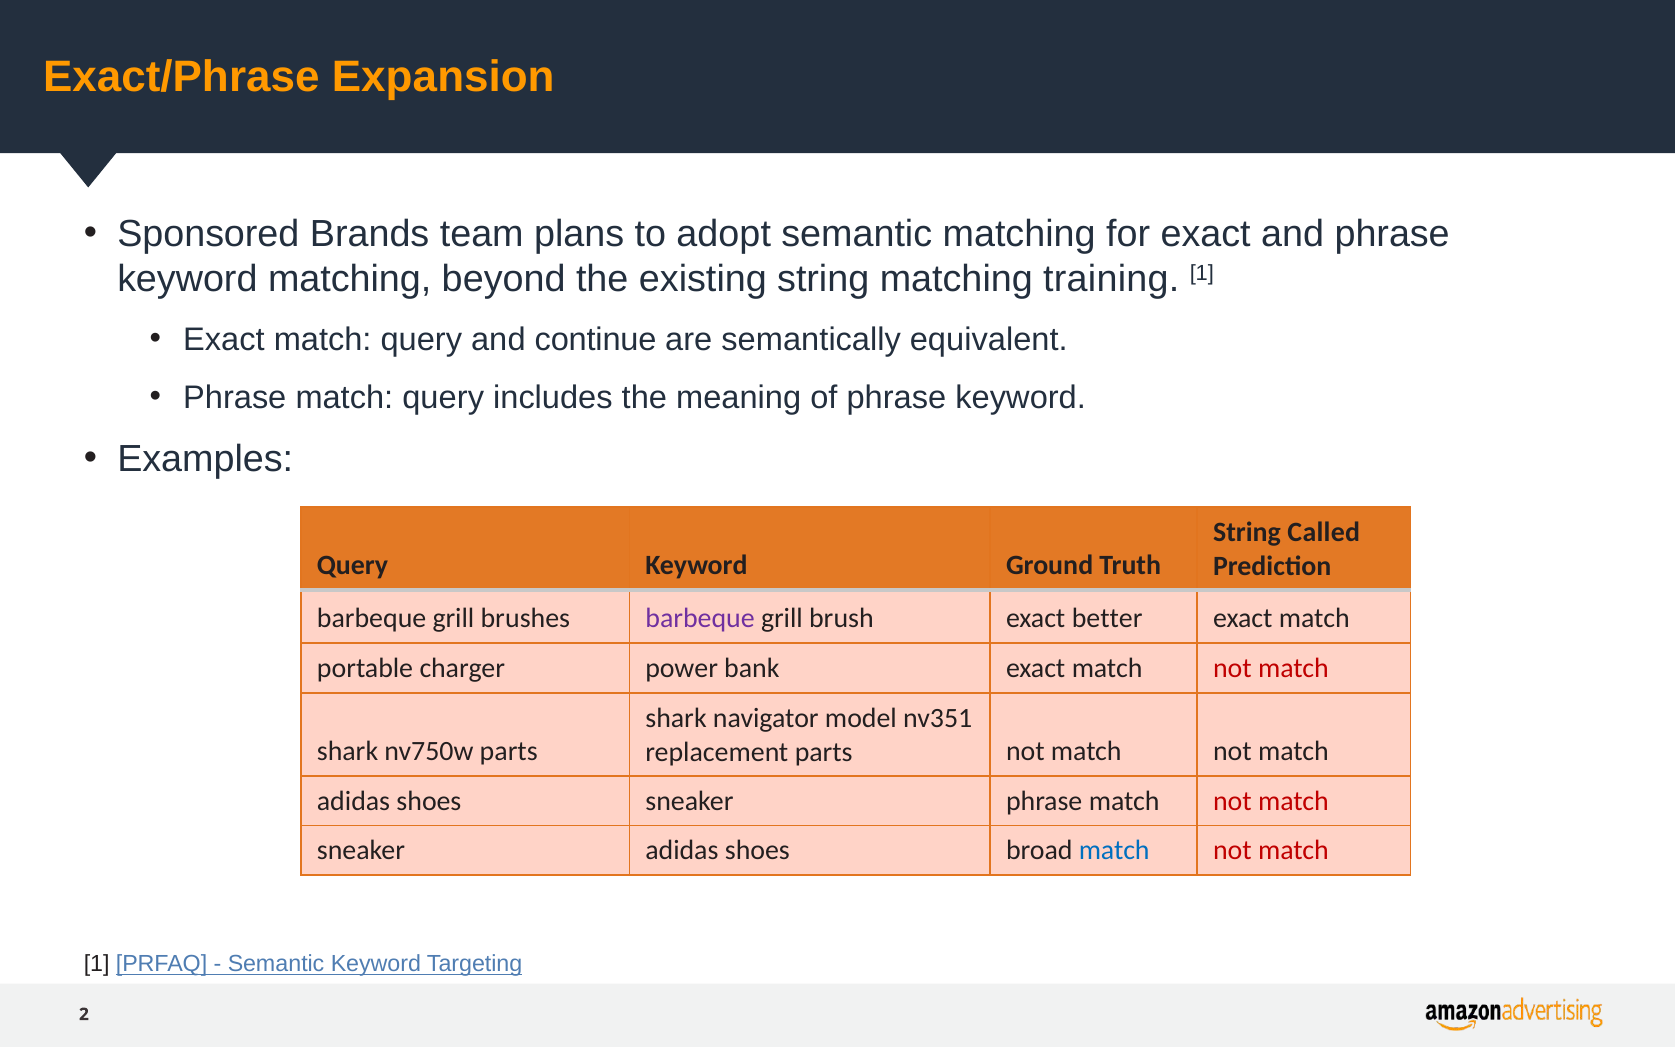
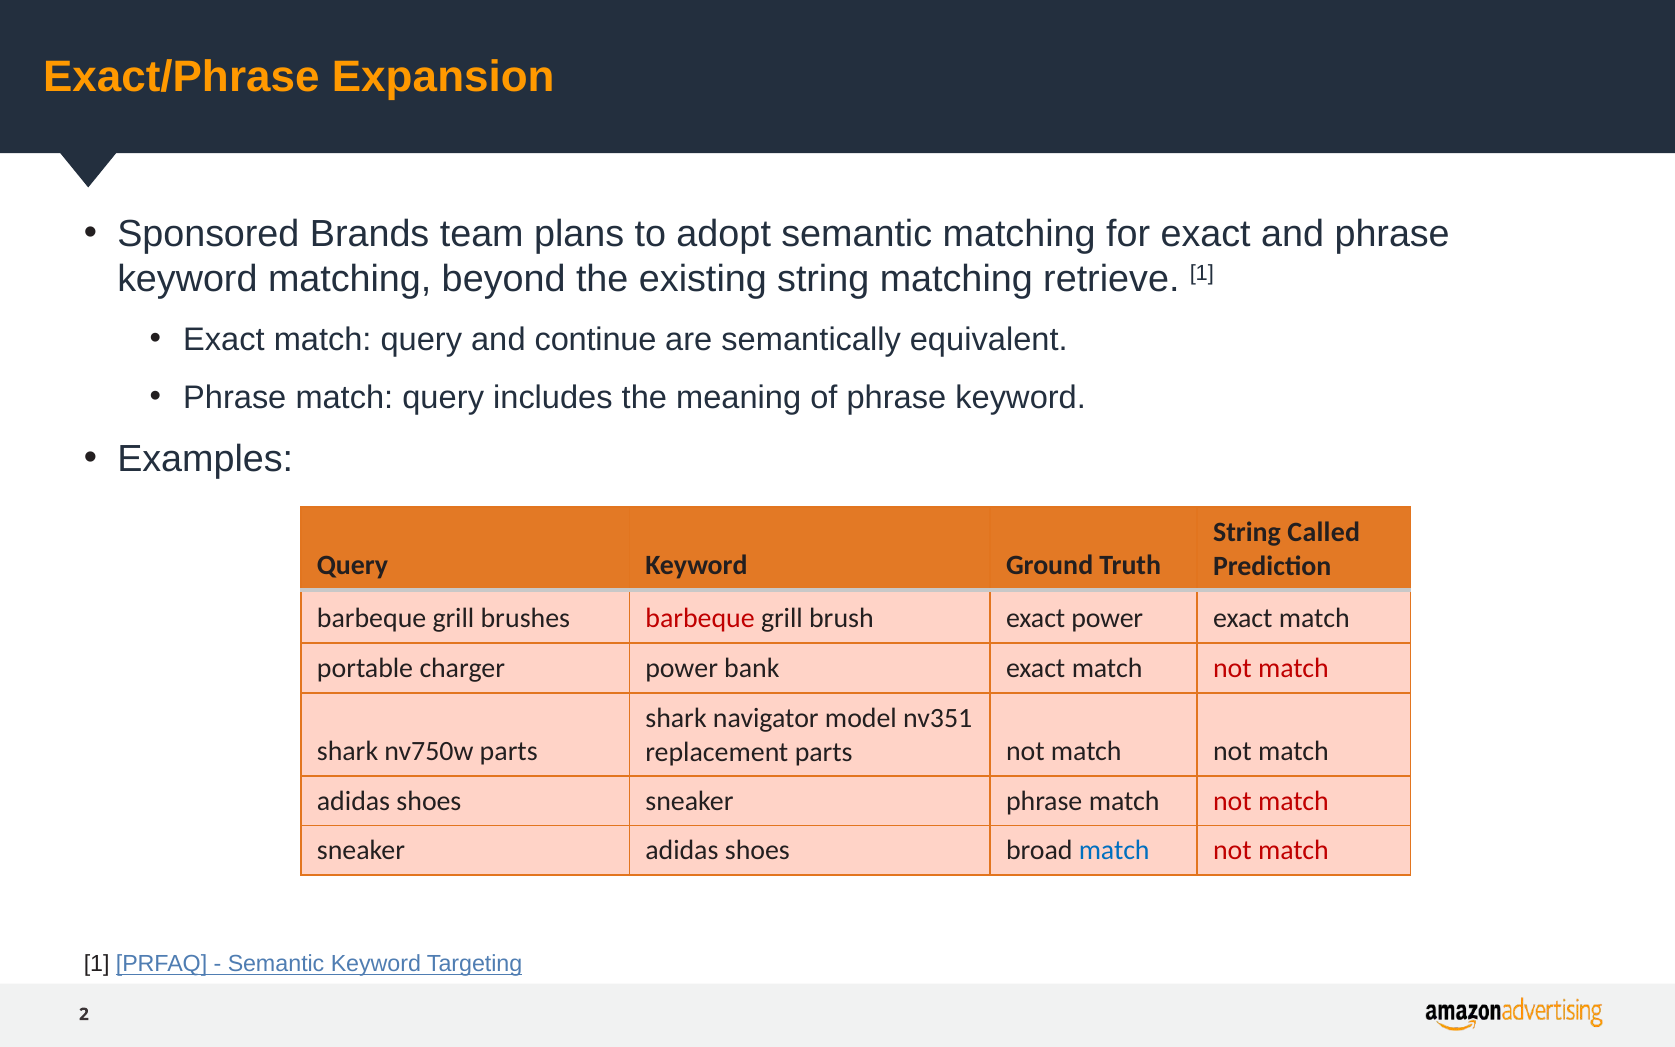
training: training -> retrieve
barbeque at (700, 618) colour: purple -> red
exact better: better -> power
